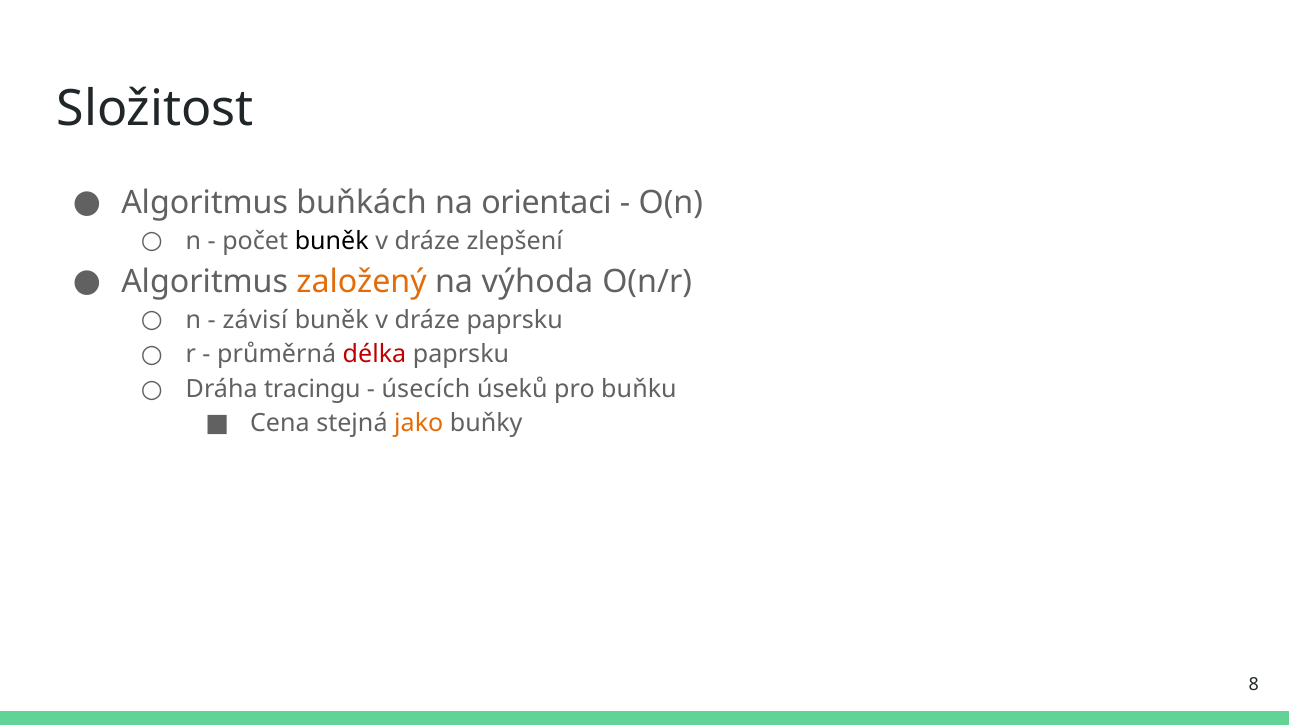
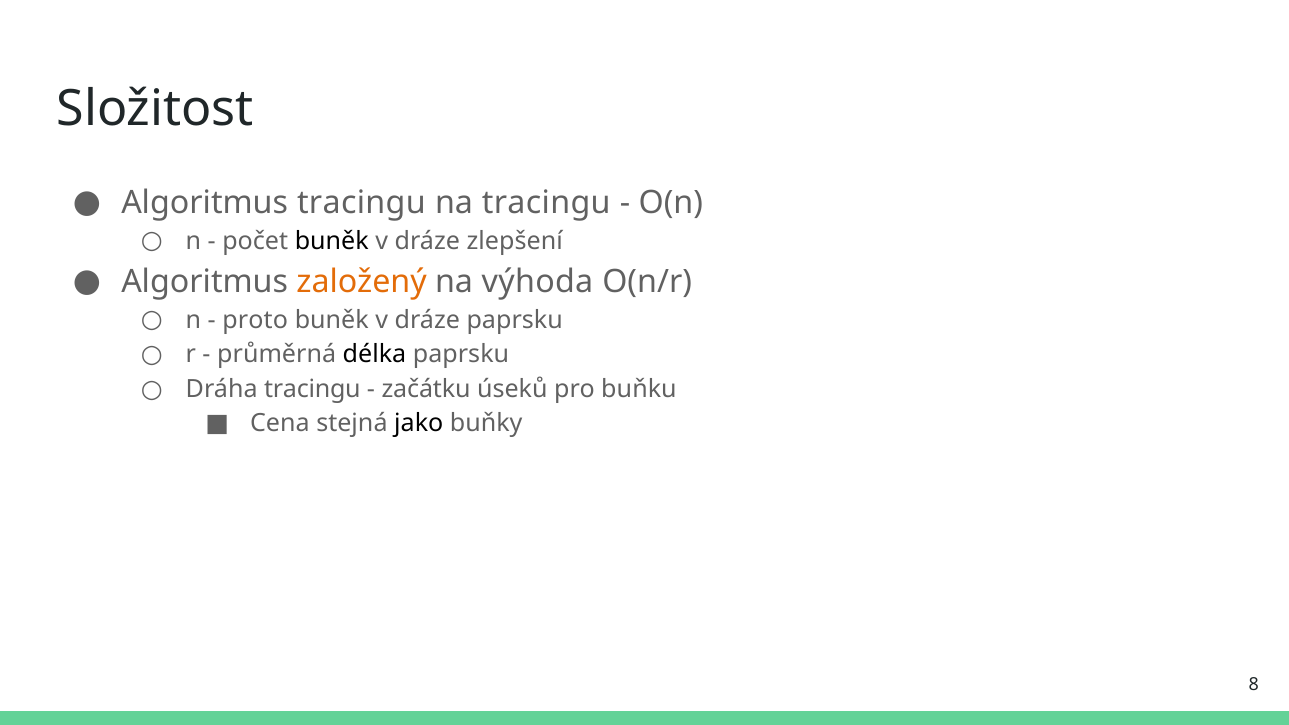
Algoritmus buňkách: buňkách -> tracingu
na orientaci: orientaci -> tracingu
závisí: závisí -> proto
délka colour: red -> black
úsecích: úsecích -> začátku
jako colour: orange -> black
